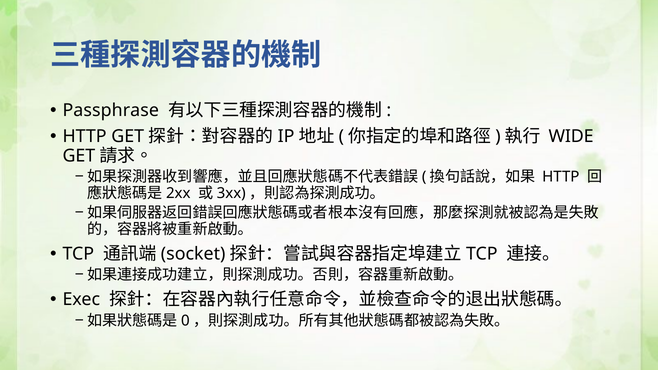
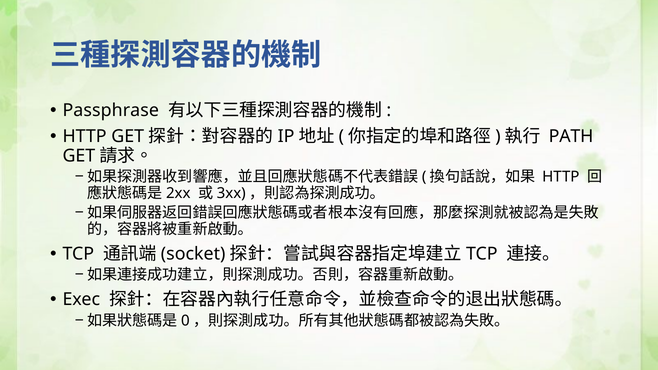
WIDE: WIDE -> PATH
